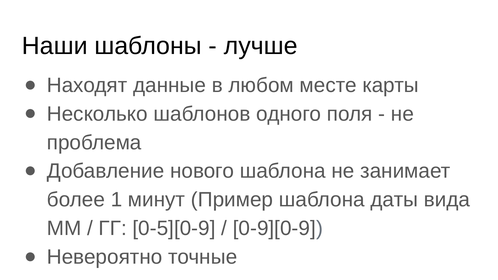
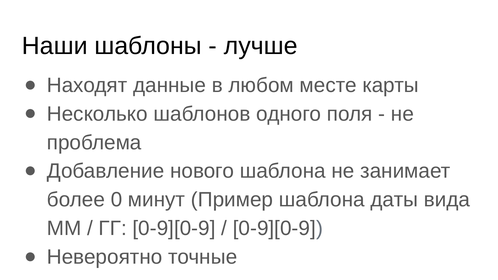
1: 1 -> 0
ГГ 0-5][0-9: 0-5][0-9 -> 0-9][0-9
